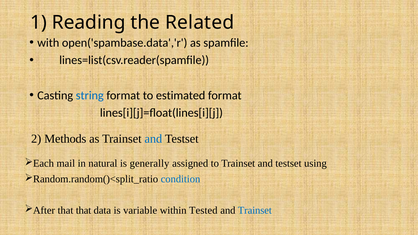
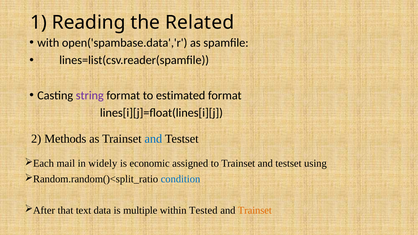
string colour: blue -> purple
natural: natural -> widely
generally: generally -> economic
that that: that -> text
variable: variable -> multiple
Trainset at (255, 210) colour: blue -> orange
